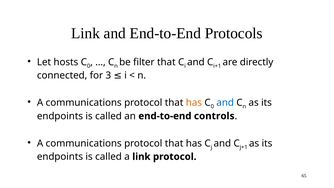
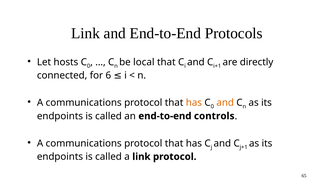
filter: filter -> local
3: 3 -> 6
and at (225, 103) colour: blue -> orange
